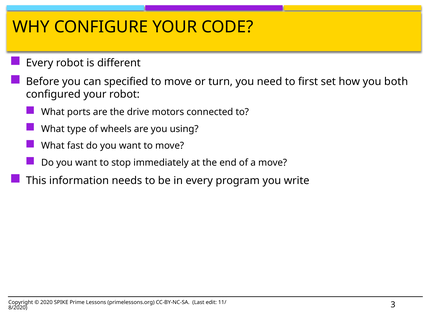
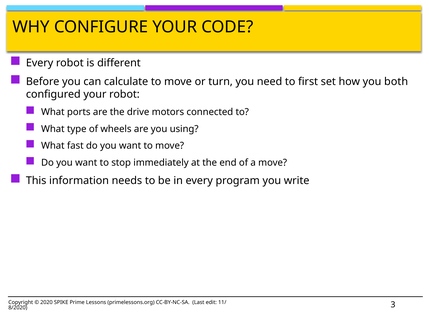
specified: specified -> calculate
